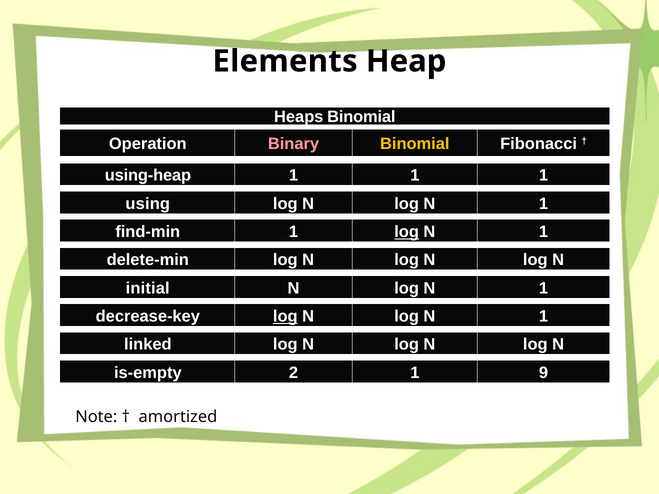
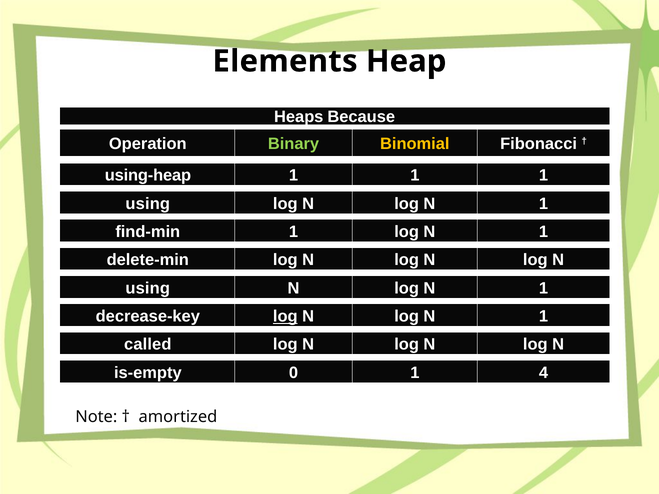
Heaps Binomial: Binomial -> Because
Binary colour: pink -> light green
log at (407, 232) underline: present -> none
initial at (148, 288): initial -> using
linked: linked -> called
2: 2 -> 0
9: 9 -> 4
